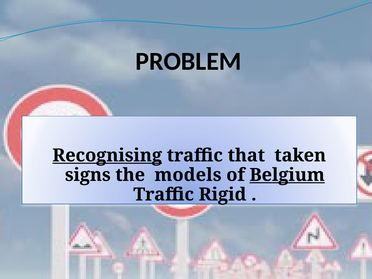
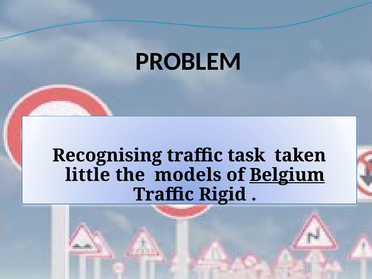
Recognising underline: present -> none
that: that -> task
signs: signs -> little
